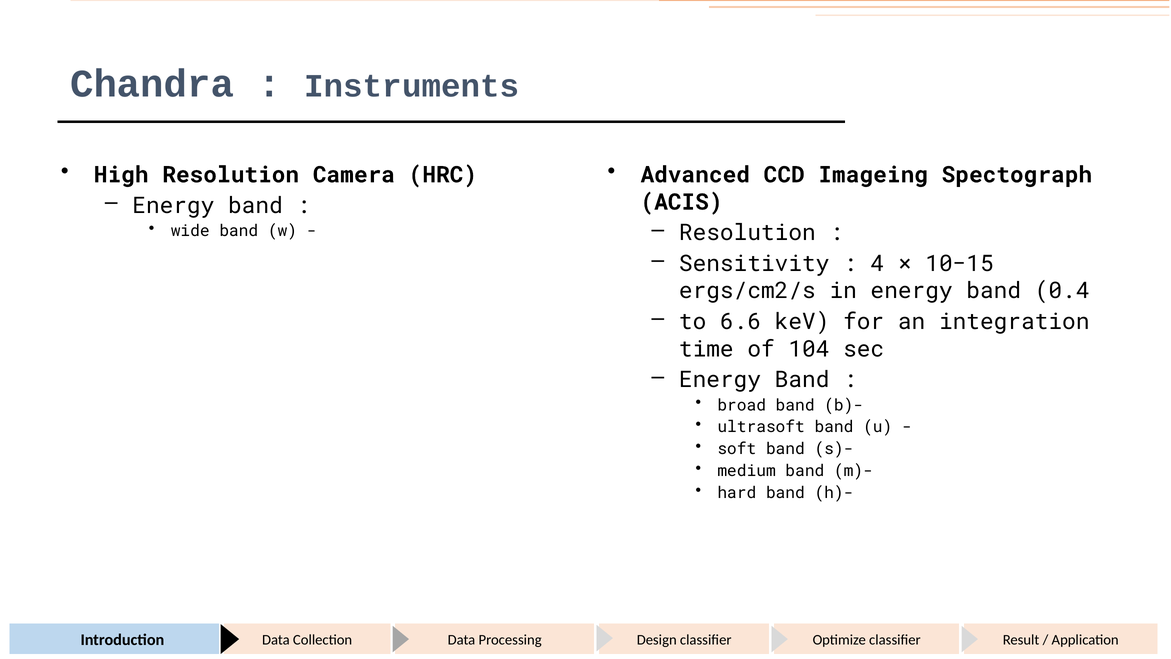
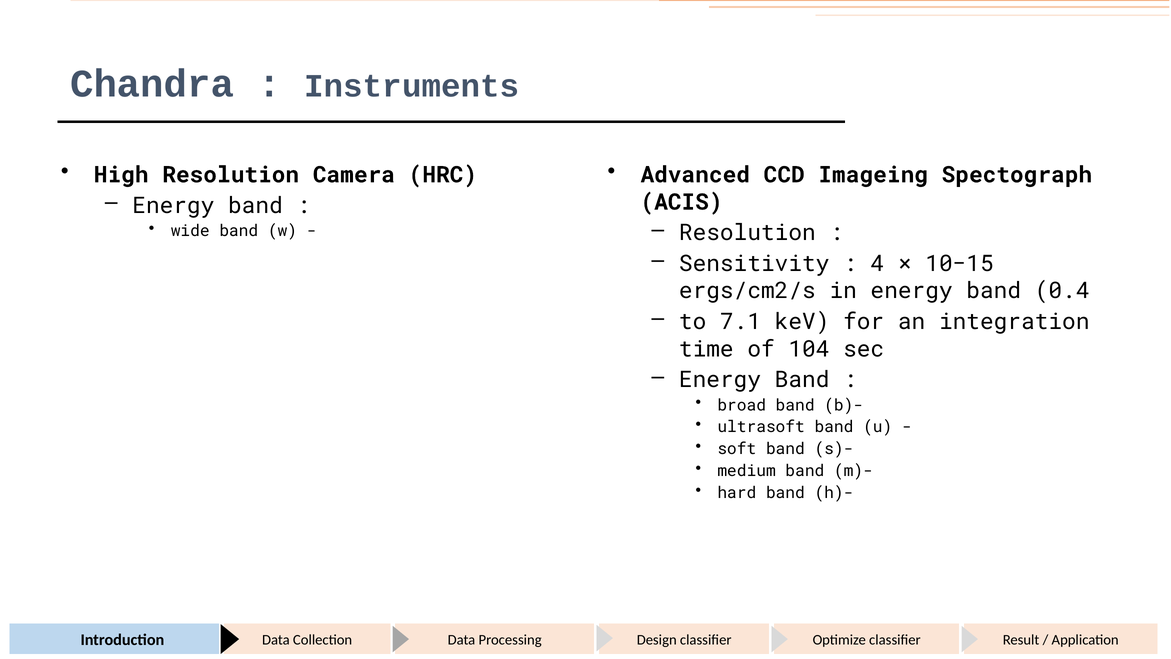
6.6: 6.6 -> 7.1
